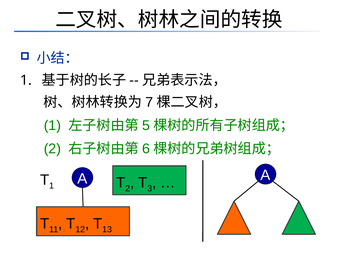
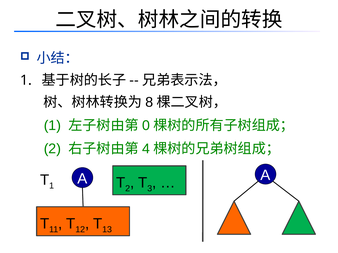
7: 7 -> 8
5: 5 -> 0
6: 6 -> 4
